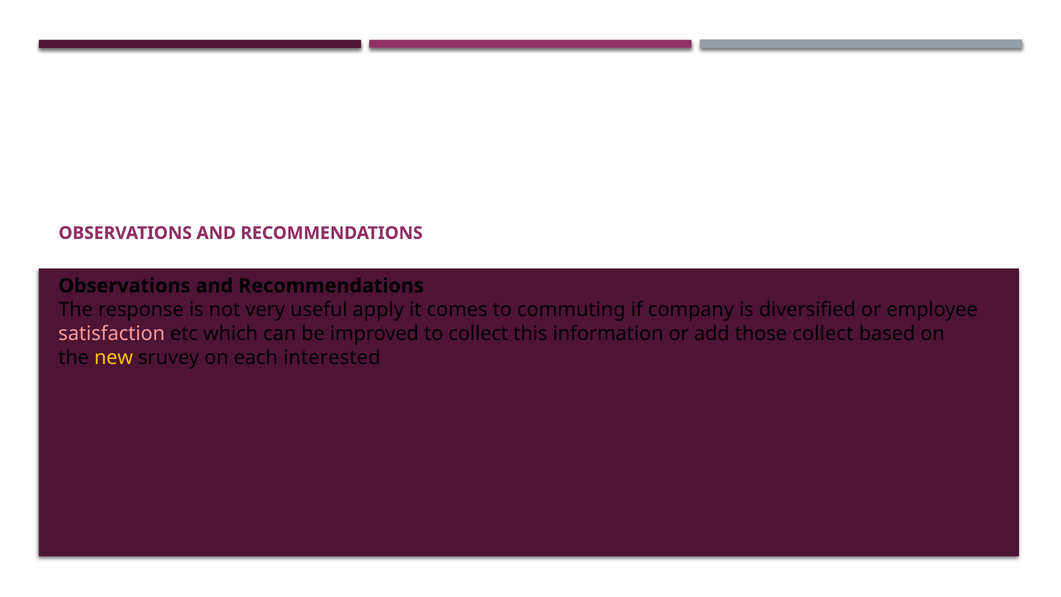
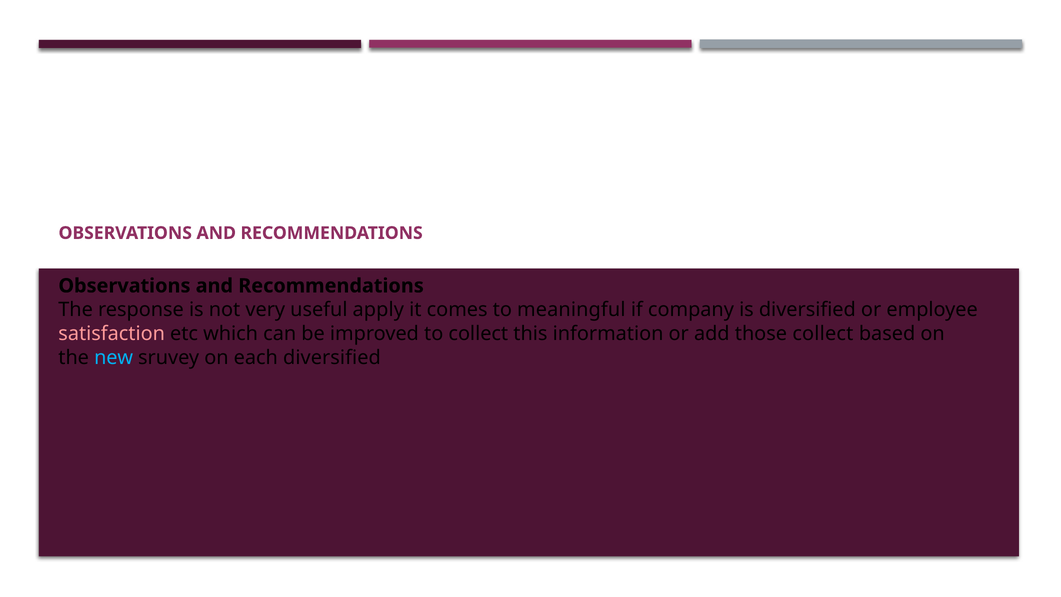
commuting: commuting -> meaningful
new colour: yellow -> light blue
each interested: interested -> diversified
